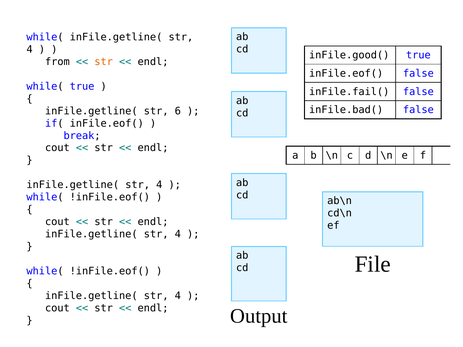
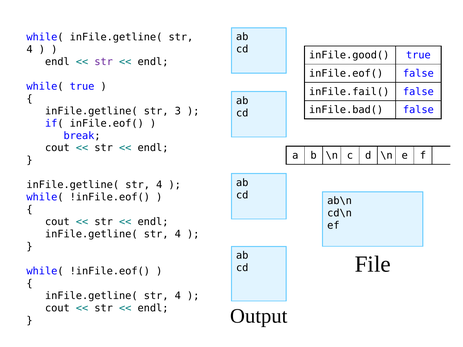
from at (57, 62): from -> endl
str at (104, 62) colour: orange -> purple
6: 6 -> 3
